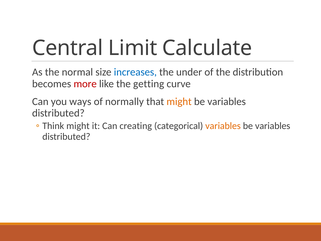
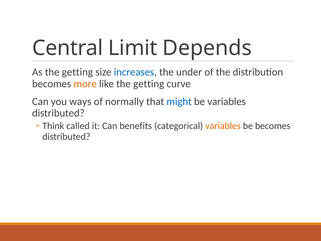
Calculate: Calculate -> Depends
As the normal: normal -> getting
more colour: red -> orange
might at (179, 101) colour: orange -> blue
Think might: might -> called
creating: creating -> benefits
variables at (273, 126): variables -> becomes
